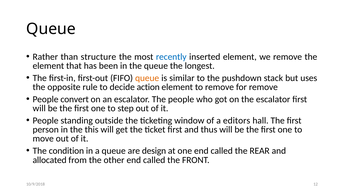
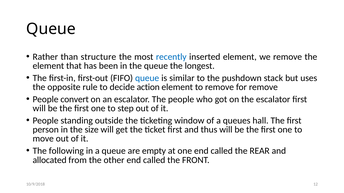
queue at (147, 78) colour: orange -> blue
editors: editors -> queues
this: this -> size
condition: condition -> following
design: design -> empty
